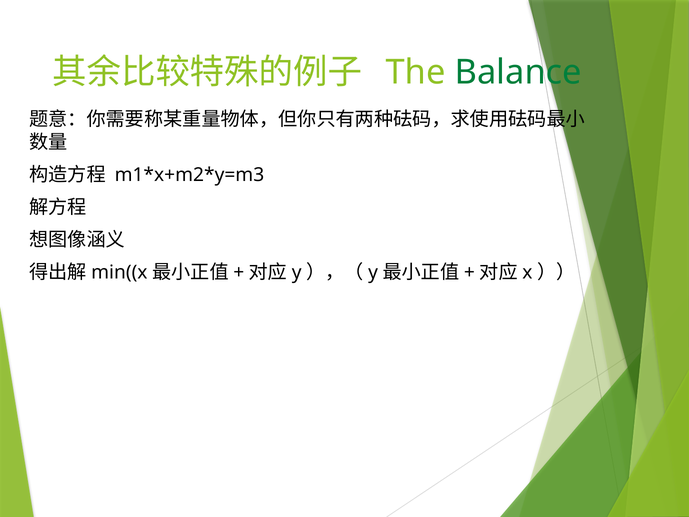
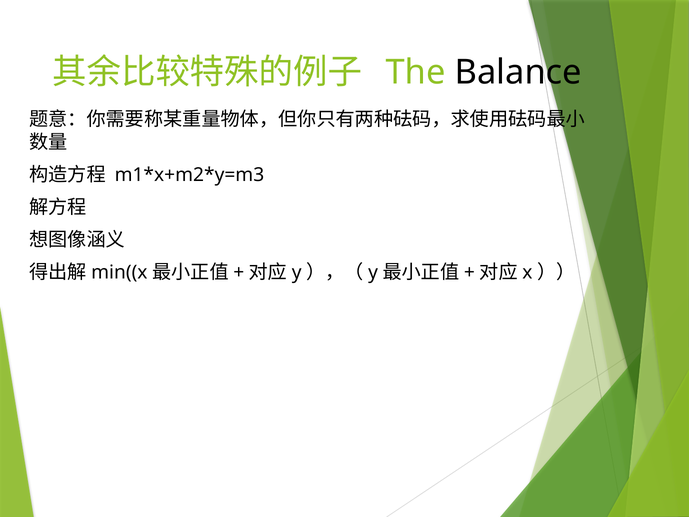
Balance colour: green -> black
